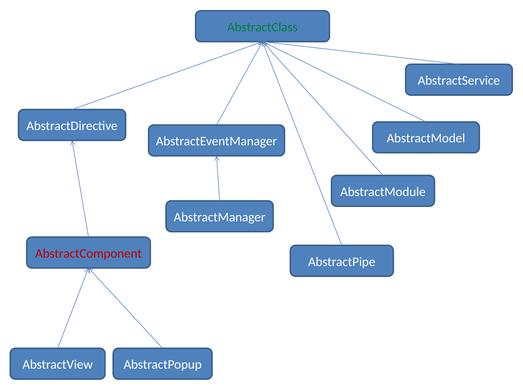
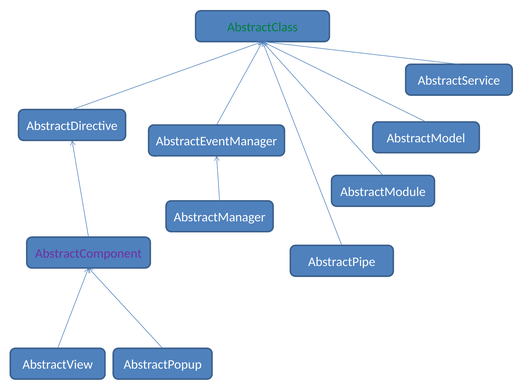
AbstractComponent colour: red -> purple
